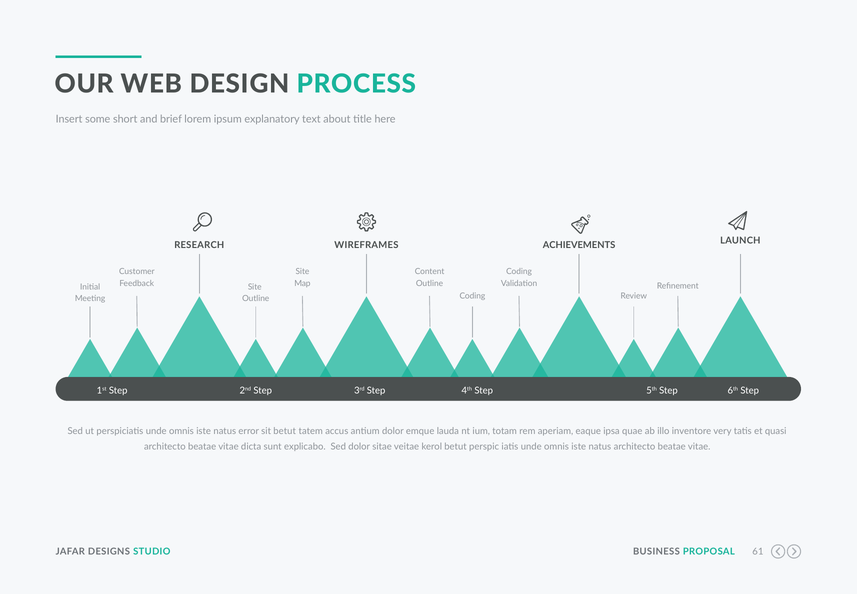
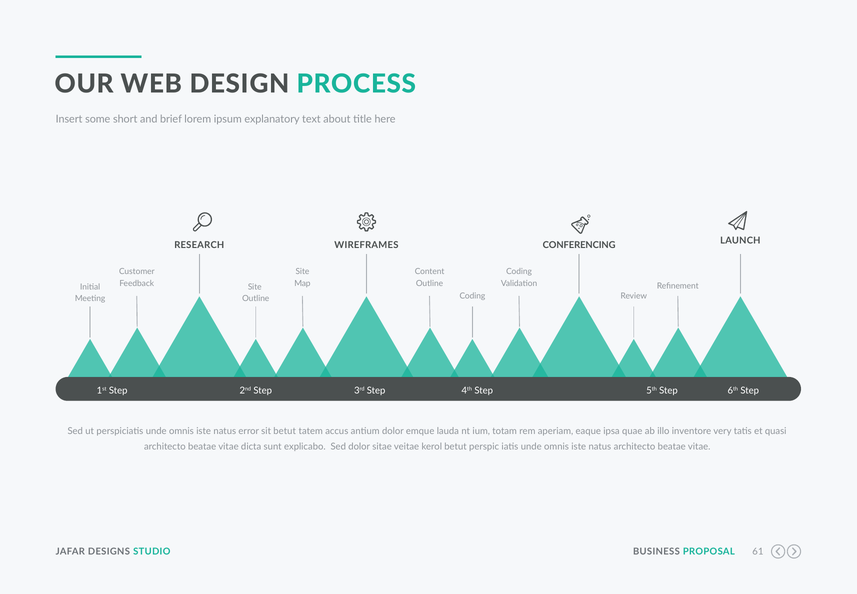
ACHIEVEMENTS: ACHIEVEMENTS -> CONFERENCING
